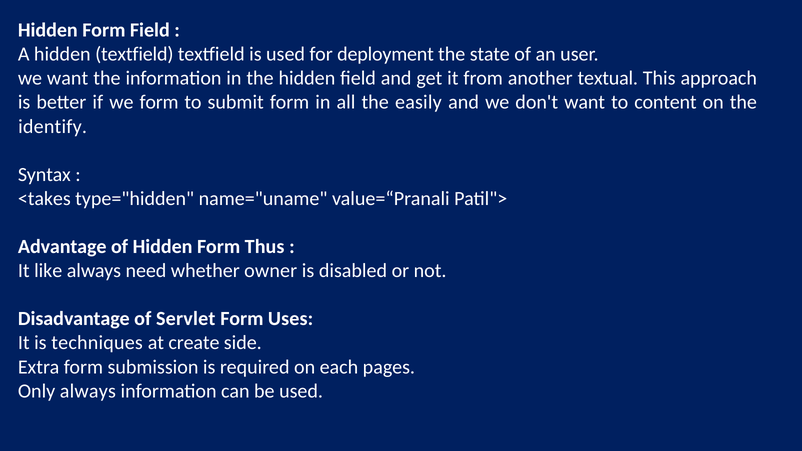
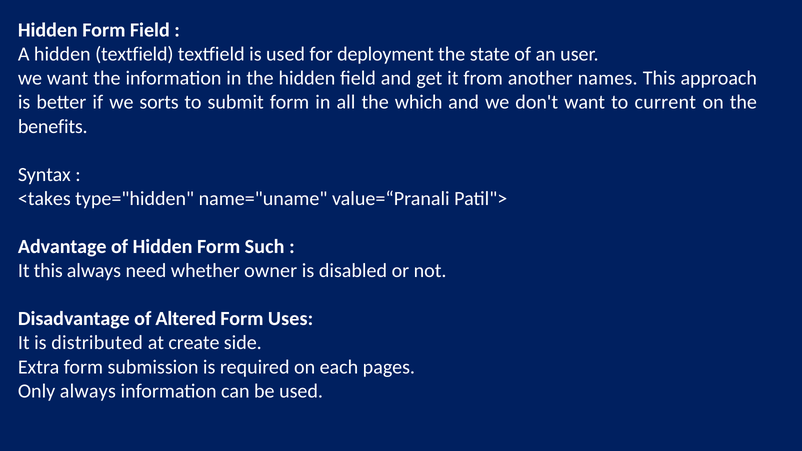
textual: textual -> names
we form: form -> sorts
easily: easily -> which
content: content -> current
identify: identify -> benefits
Thus: Thus -> Such
It like: like -> this
Servlet: Servlet -> Altered
techniques: techniques -> distributed
